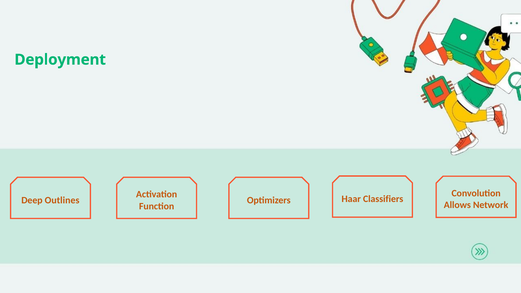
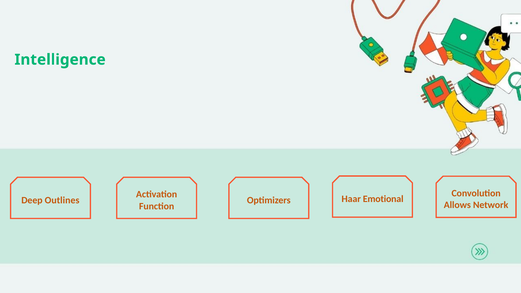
Deployment: Deployment -> Intelligence
Classifiers: Classifiers -> Emotional
